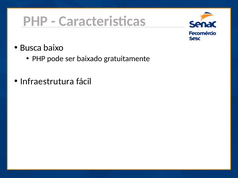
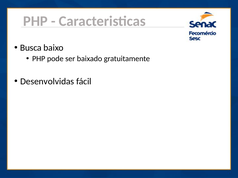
Infraestrutura: Infraestrutura -> Desenvolvidas
